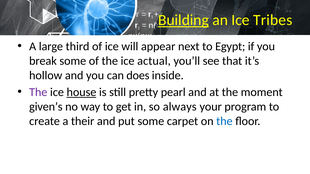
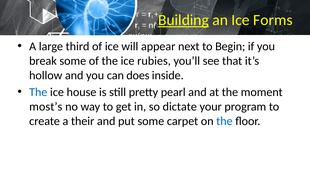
Tribes: Tribes -> Forms
Egypt: Egypt -> Begin
actual: actual -> rubies
The at (38, 92) colour: purple -> blue
house underline: present -> none
given’s: given’s -> most’s
always: always -> dictate
